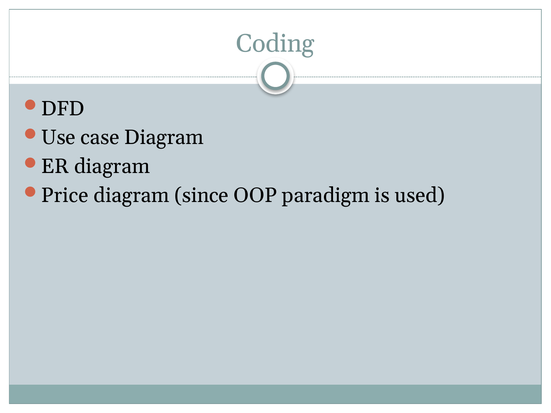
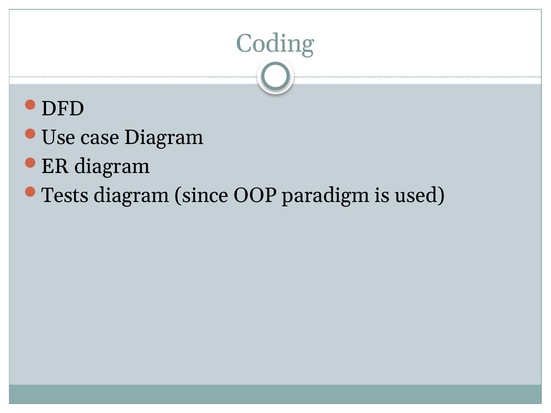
Price: Price -> Tests
